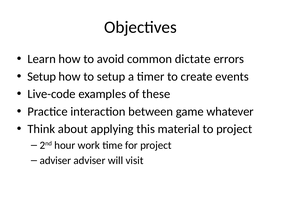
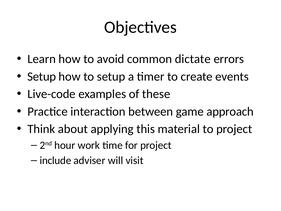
whatever: whatever -> approach
adviser at (55, 160): adviser -> include
